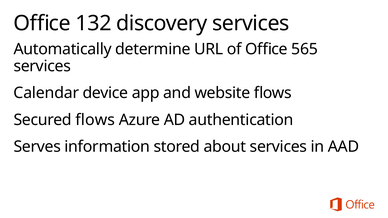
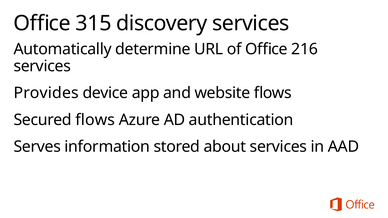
132: 132 -> 315
565: 565 -> 216
Calendar: Calendar -> Provides
